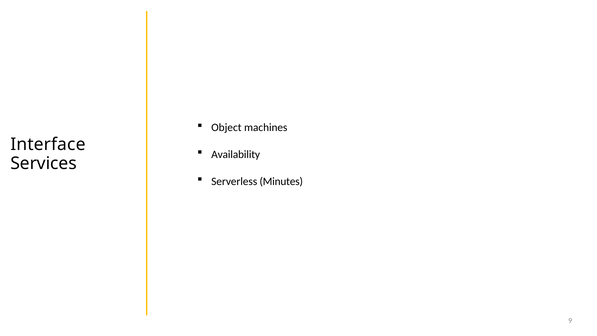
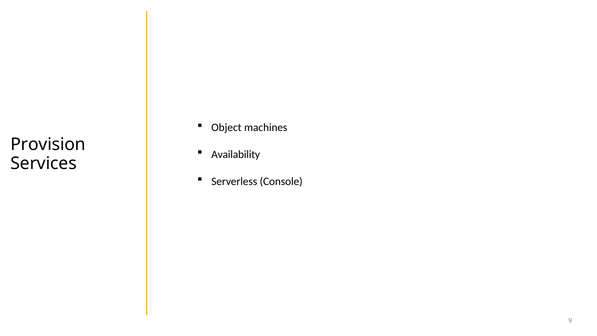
Interface: Interface -> Provision
Minutes: Minutes -> Console
